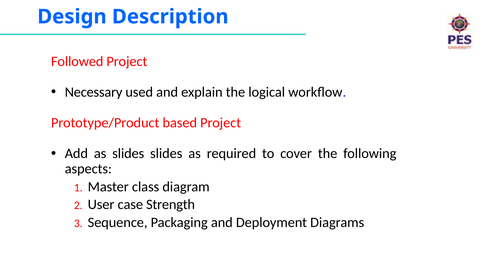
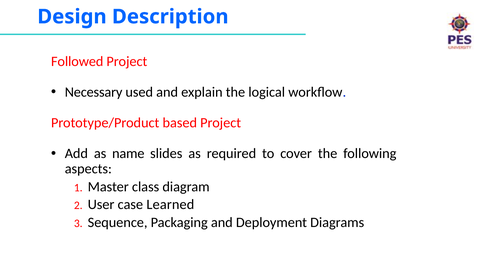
as slides: slides -> name
Strength: Strength -> Learned
